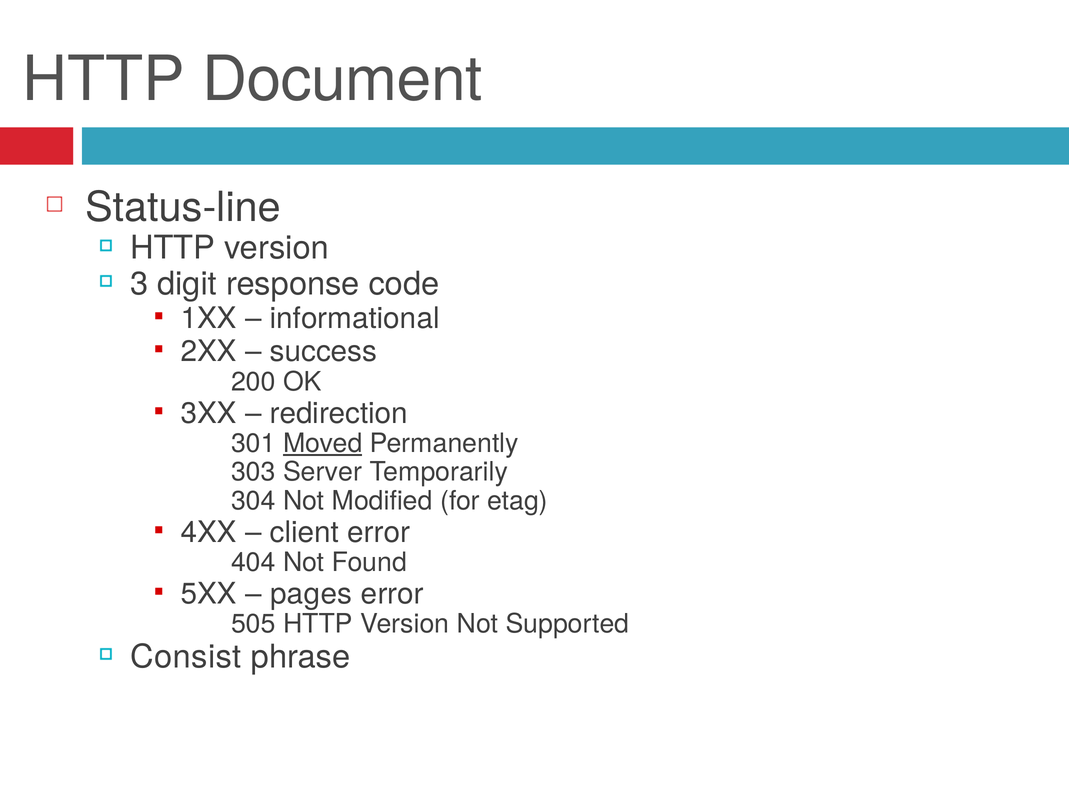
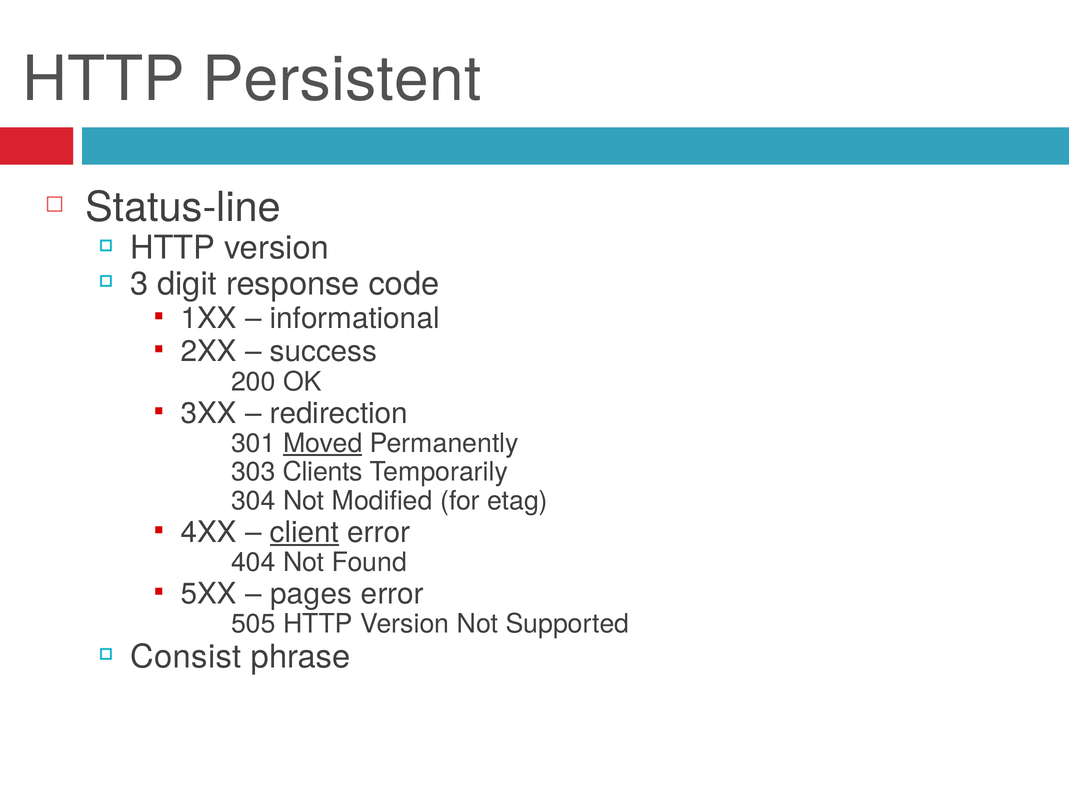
Document: Document -> Persistent
Server: Server -> Clients
client underline: none -> present
